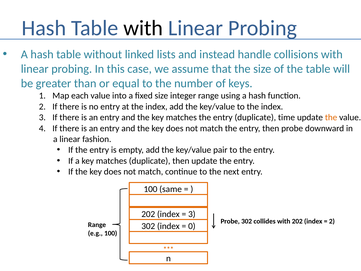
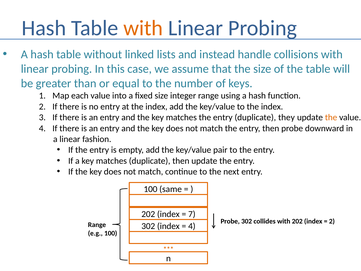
with at (143, 28) colour: black -> orange
time: time -> they
3 at (192, 214): 3 -> 7
0 at (192, 226): 0 -> 4
